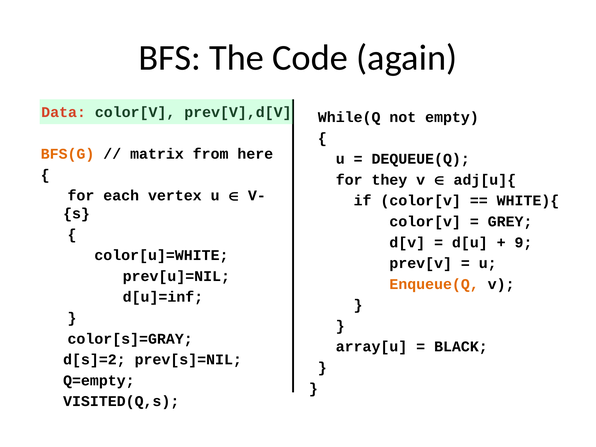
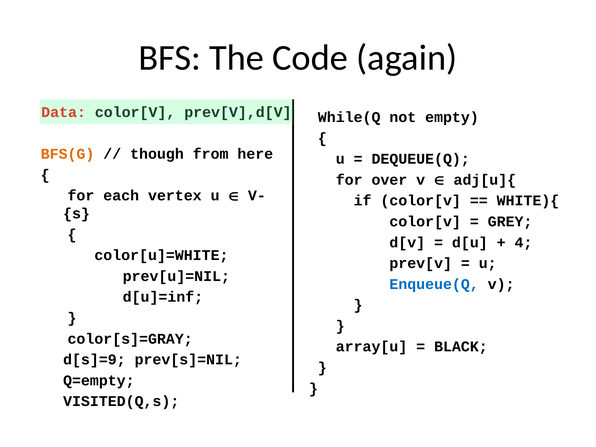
matrix: matrix -> though
they: they -> over
9: 9 -> 4
Enqueue(Q colour: orange -> blue
d[s]=2: d[s]=2 -> d[s]=9
